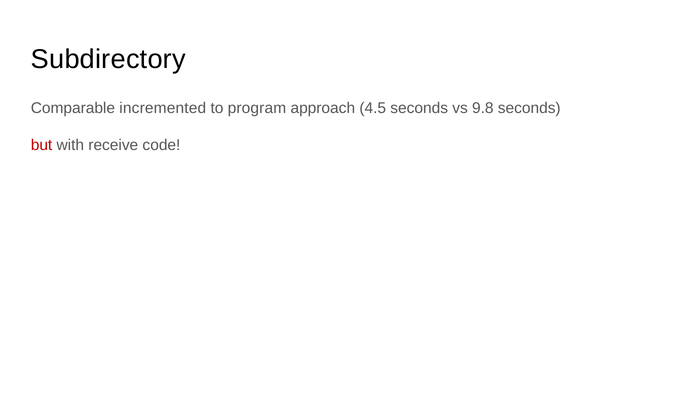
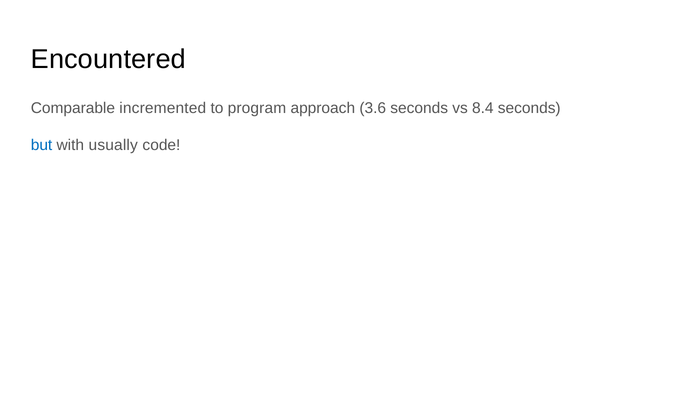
Subdirectory: Subdirectory -> Encountered
4.5: 4.5 -> 3.6
9.8: 9.8 -> 8.4
but colour: red -> blue
receive: receive -> usually
